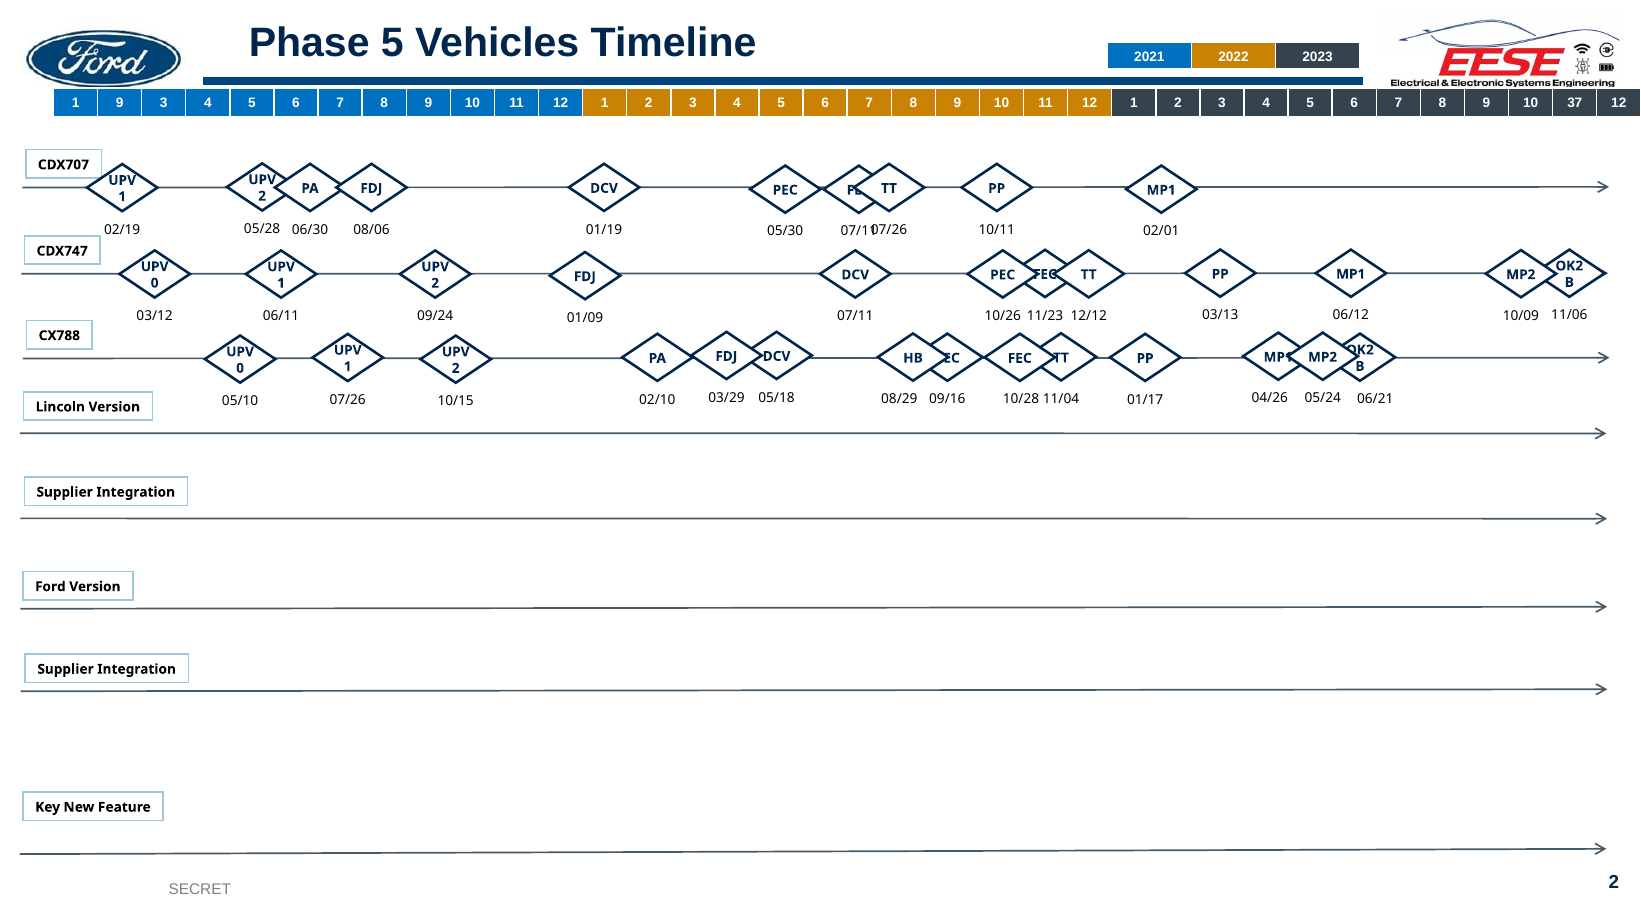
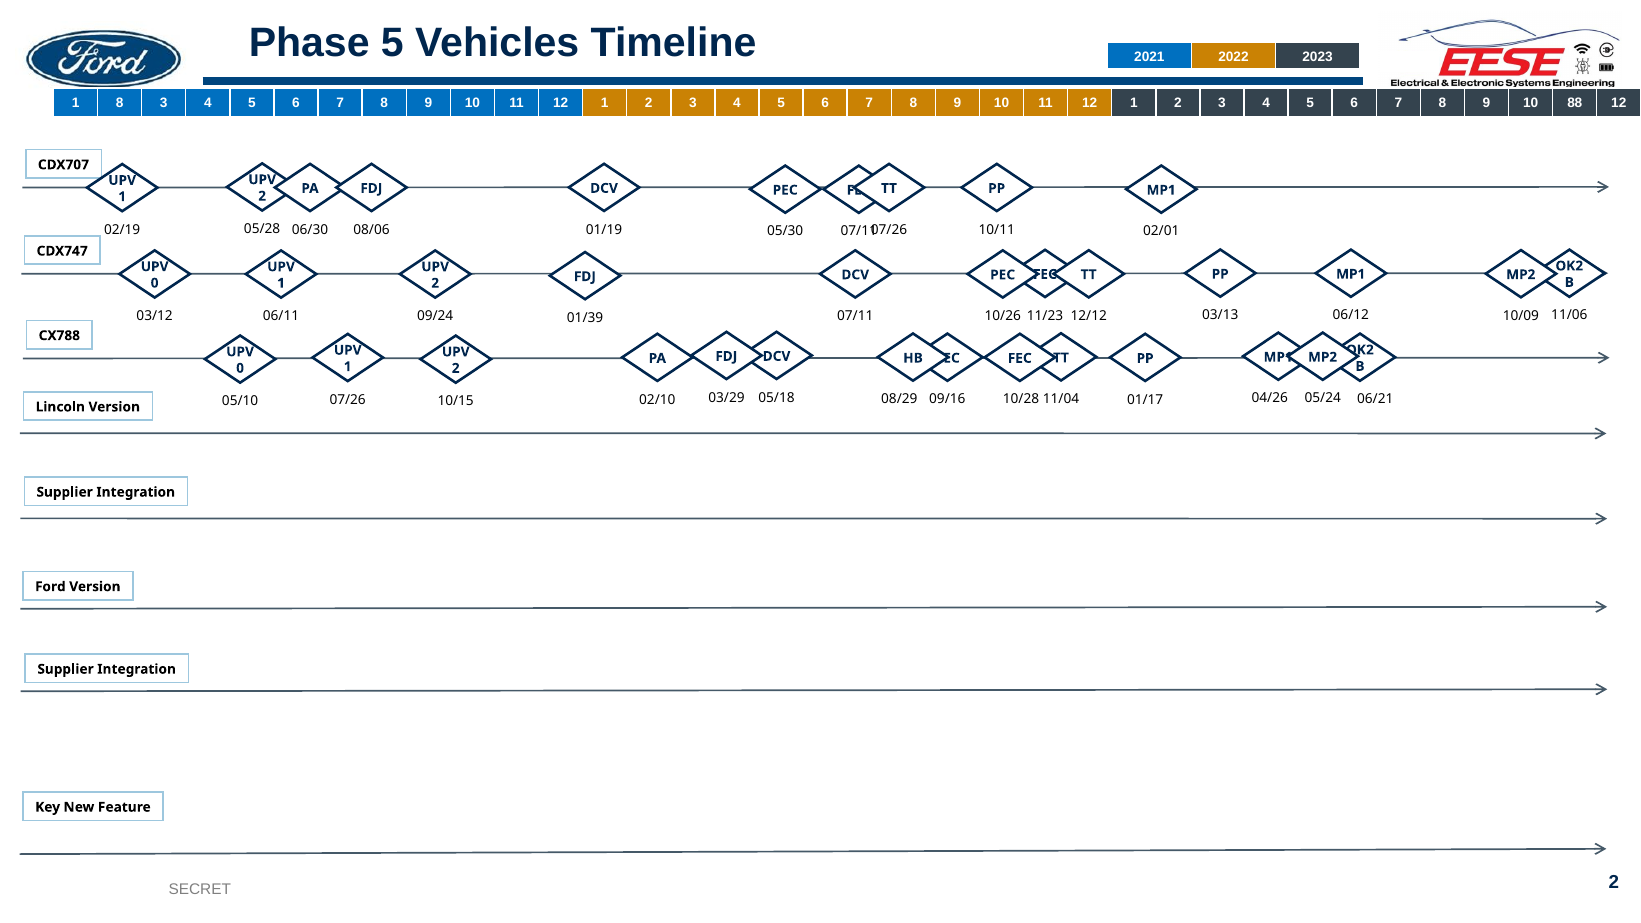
1 9: 9 -> 8
37: 37 -> 88
01/09: 01/09 -> 01/39
